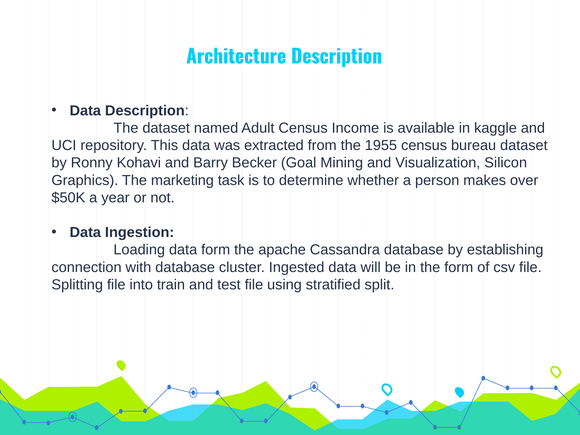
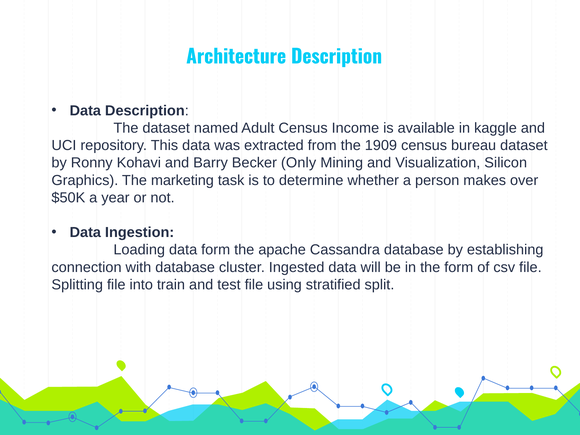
1955: 1955 -> 1909
Goal: Goal -> Only
